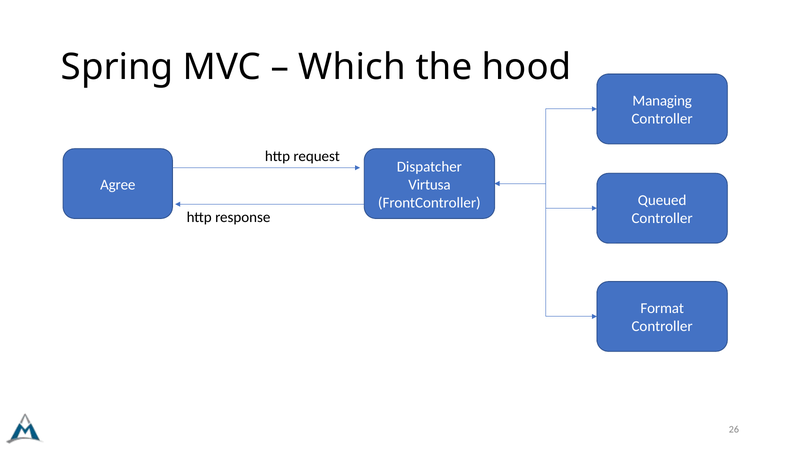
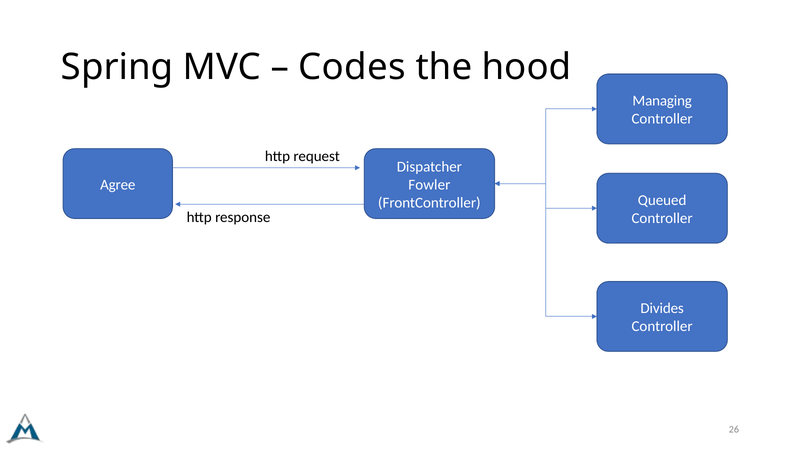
Which: Which -> Codes
Virtusa: Virtusa -> Fowler
Format: Format -> Divides
